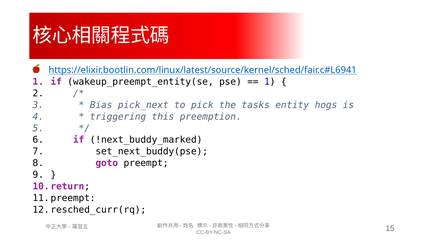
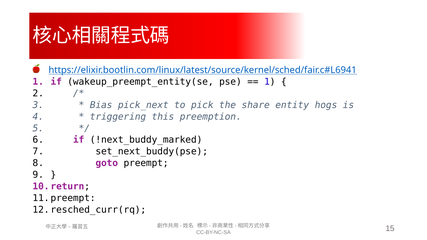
tasks: tasks -> share
